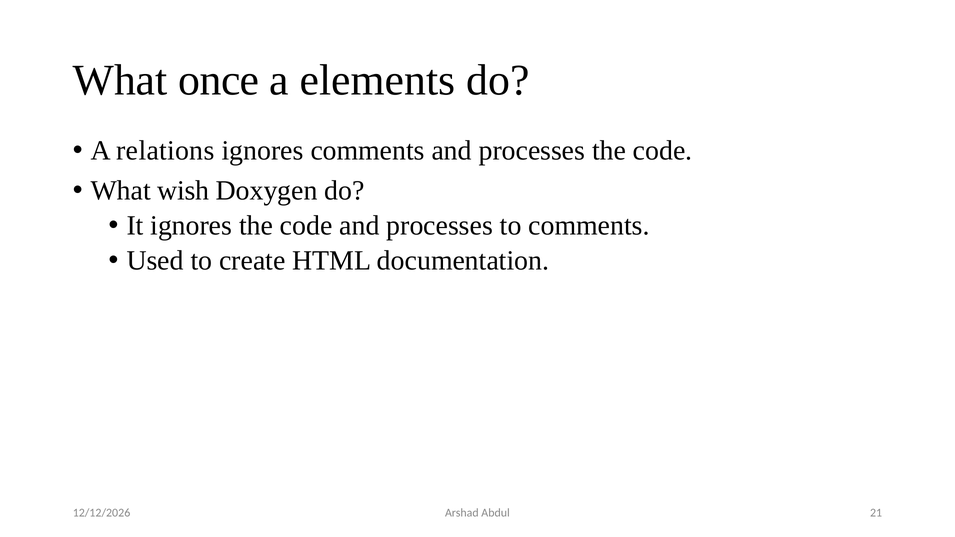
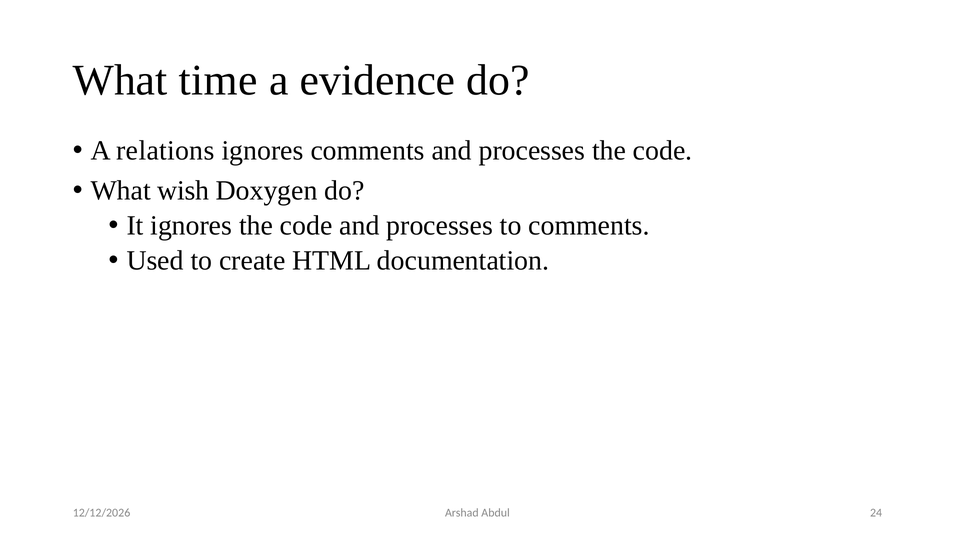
once: once -> time
elements: elements -> evidence
21: 21 -> 24
